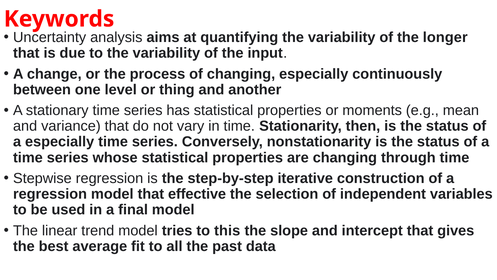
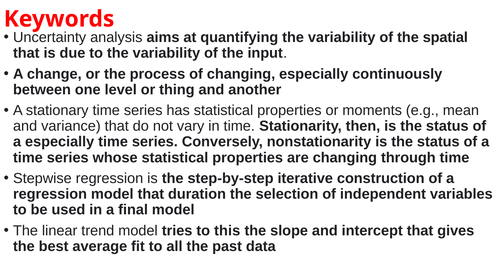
longer: longer -> spatial
effective: effective -> duration
